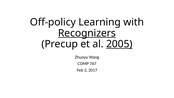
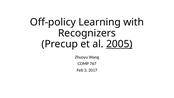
Recognizers underline: present -> none
